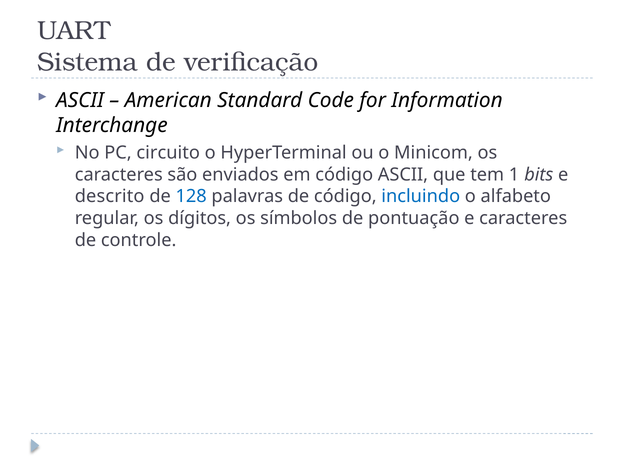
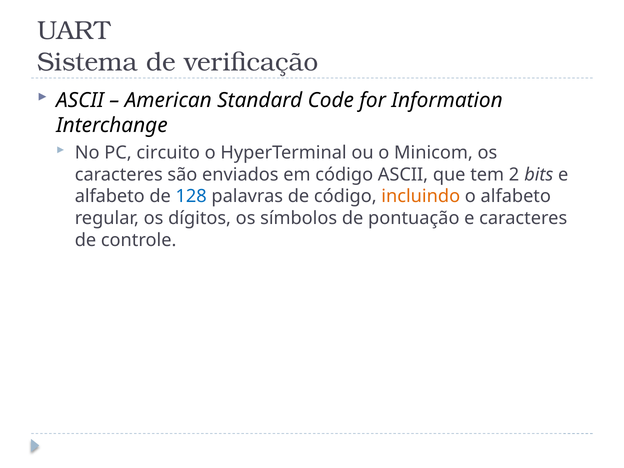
1: 1 -> 2
descrito at (110, 196): descrito -> alfabeto
incluindo colour: blue -> orange
